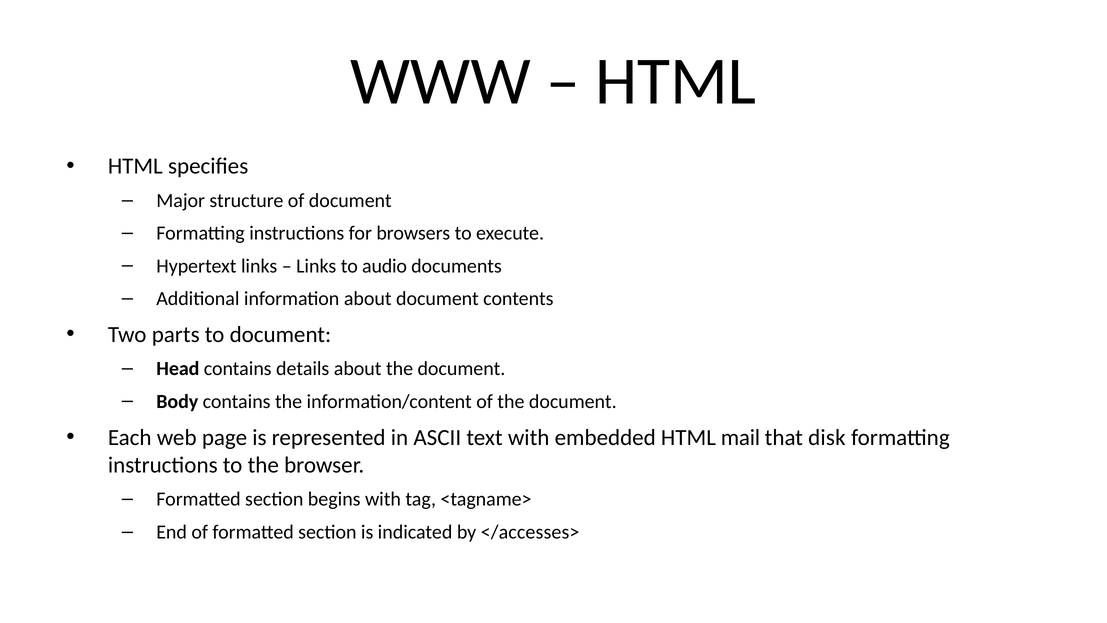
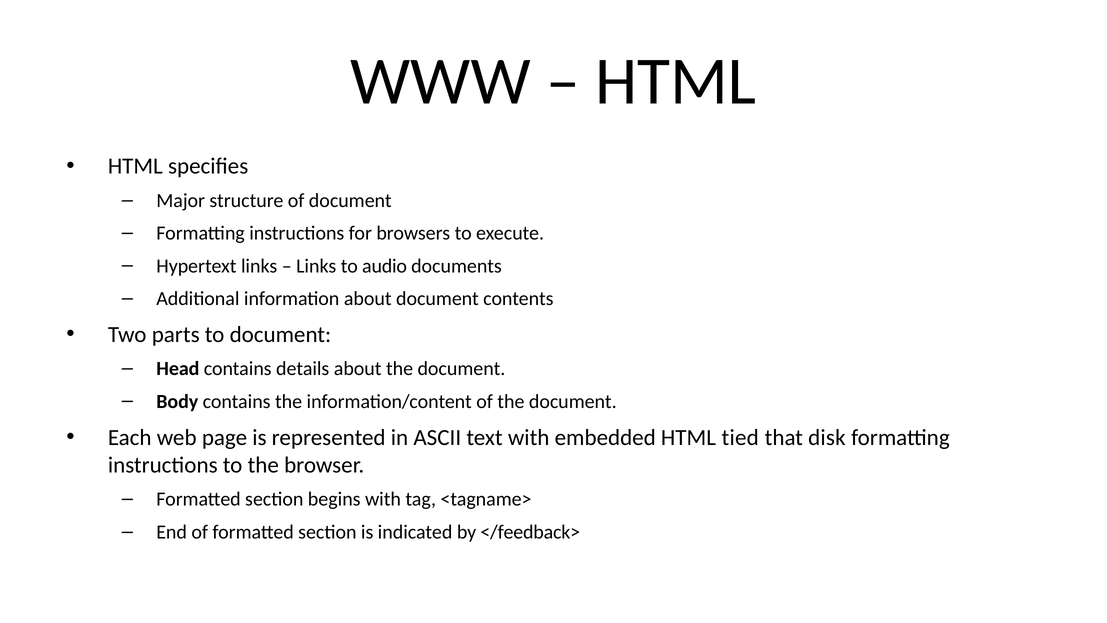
mail: mail -> tied
</accesses>: </accesses> -> </feedback>
